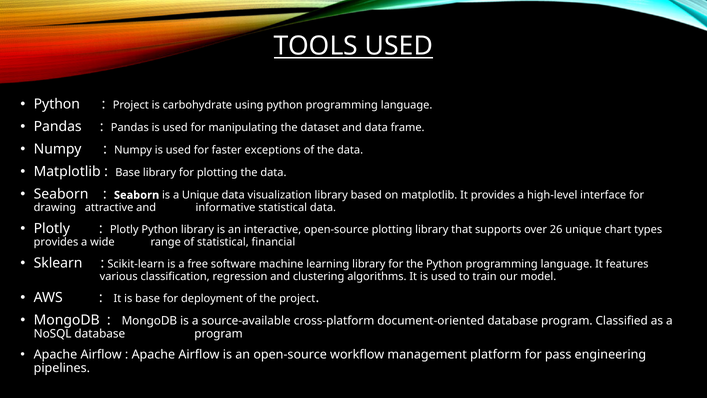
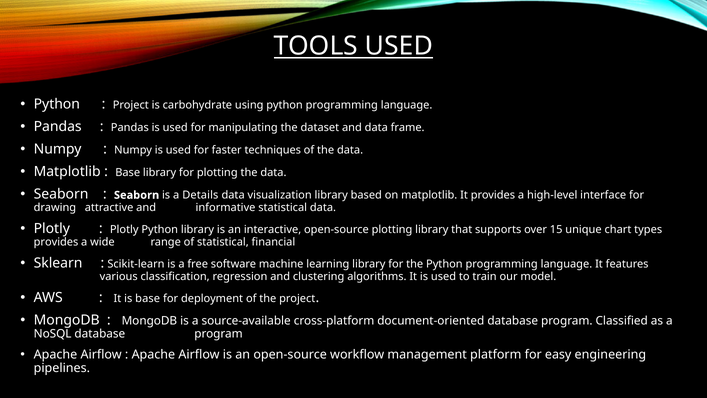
exceptions: exceptions -> techniques
a Unique: Unique -> Details
26: 26 -> 15
pass: pass -> easy
